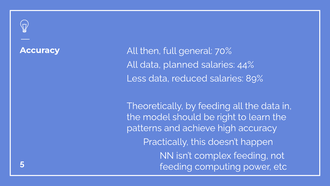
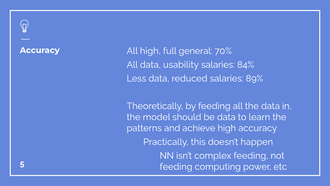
All then: then -> high
planned: planned -> usability
44%: 44% -> 84%
be right: right -> data
